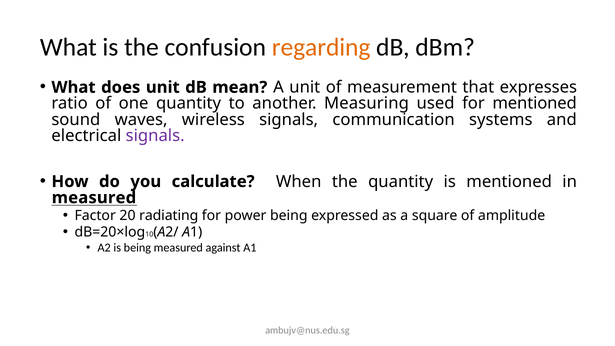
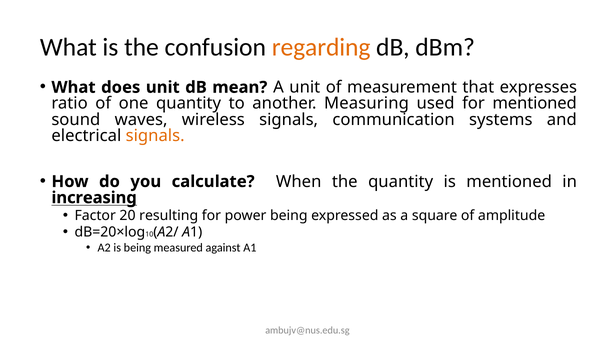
signals at (155, 136) colour: purple -> orange
measured at (94, 198): measured -> increasing
radiating: radiating -> resulting
